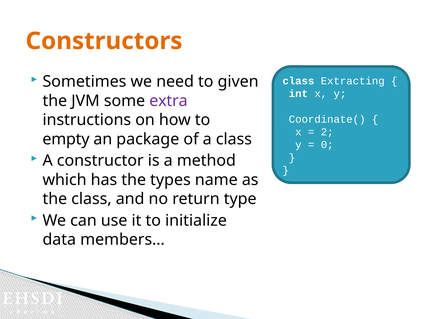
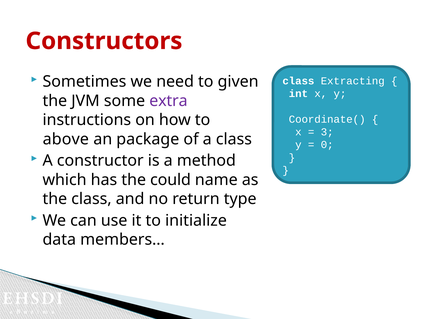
Constructors colour: orange -> red
2: 2 -> 3
empty: empty -> above
types: types -> could
